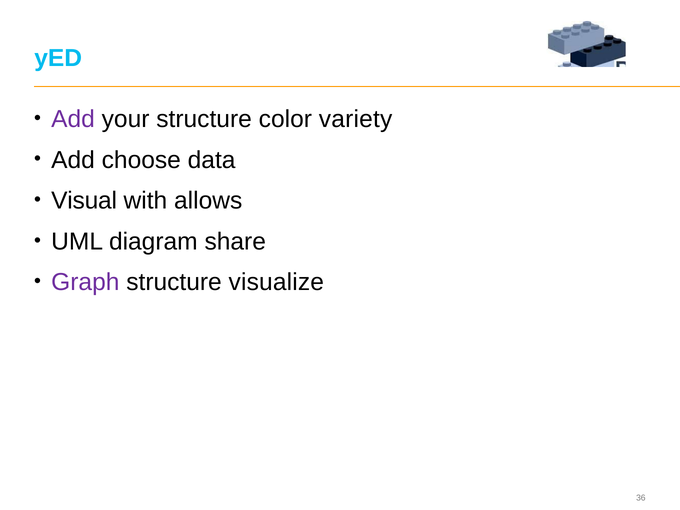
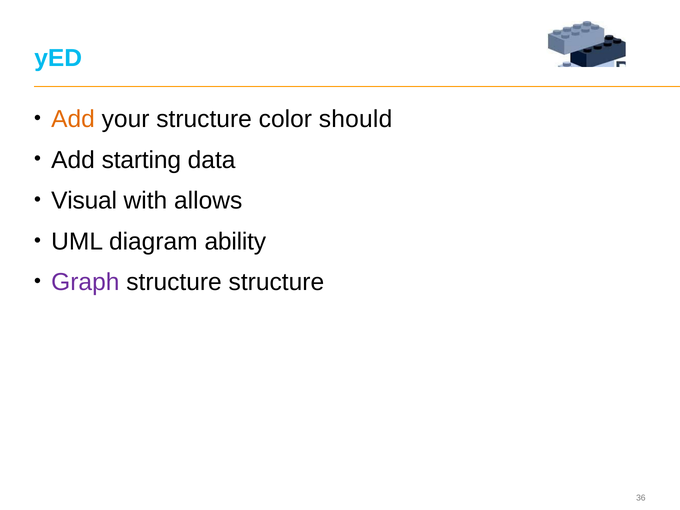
Add at (73, 119) colour: purple -> orange
variety: variety -> should
choose: choose -> starting
share: share -> ability
structure visualize: visualize -> structure
